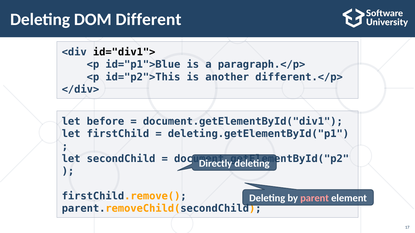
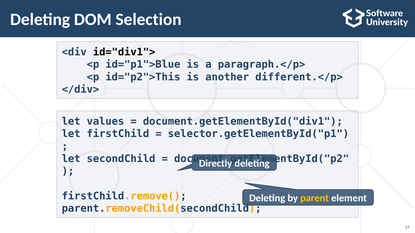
Different: Different -> Selection
before: before -> values
deleting.getElementById("p1: deleting.getElementById("p1 -> selector.getElementById("p1
parent colour: pink -> yellow
